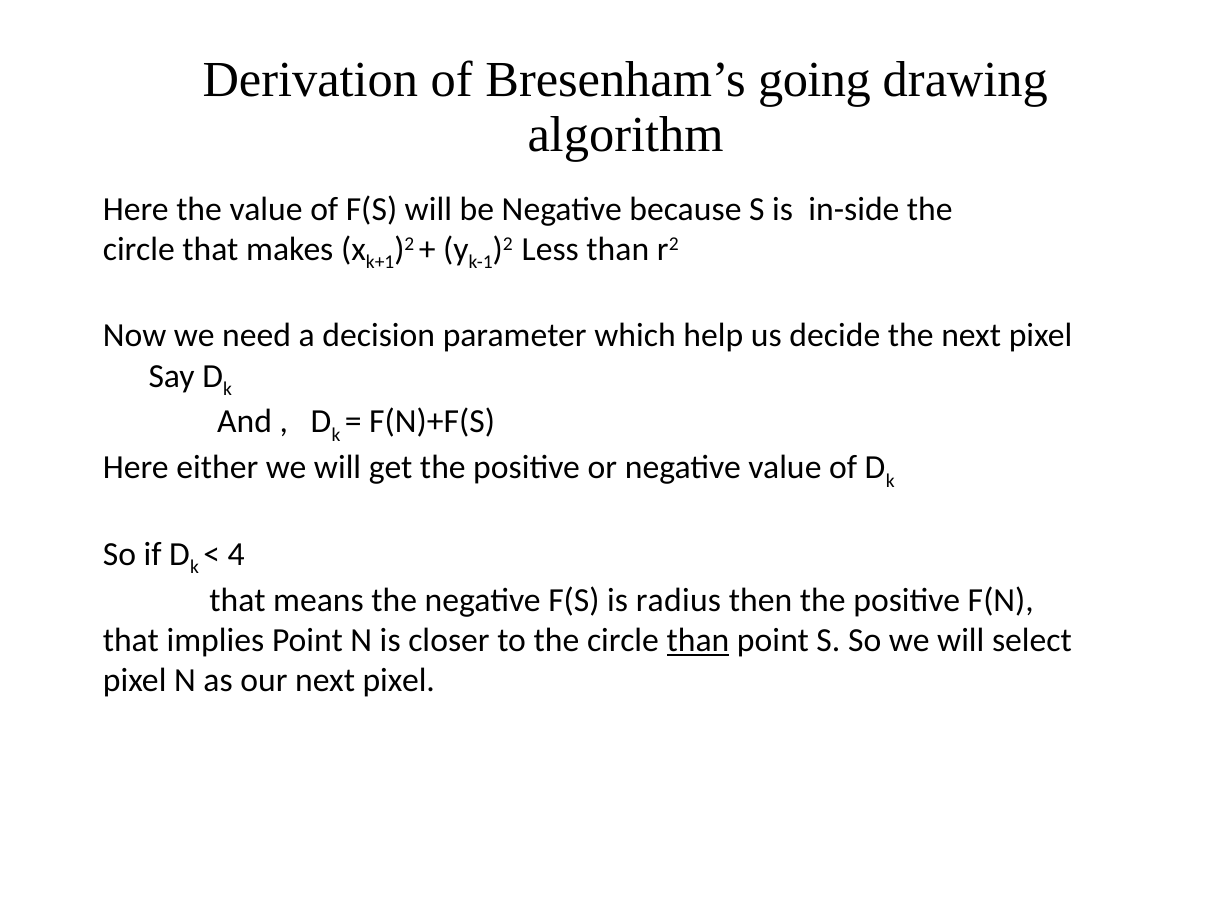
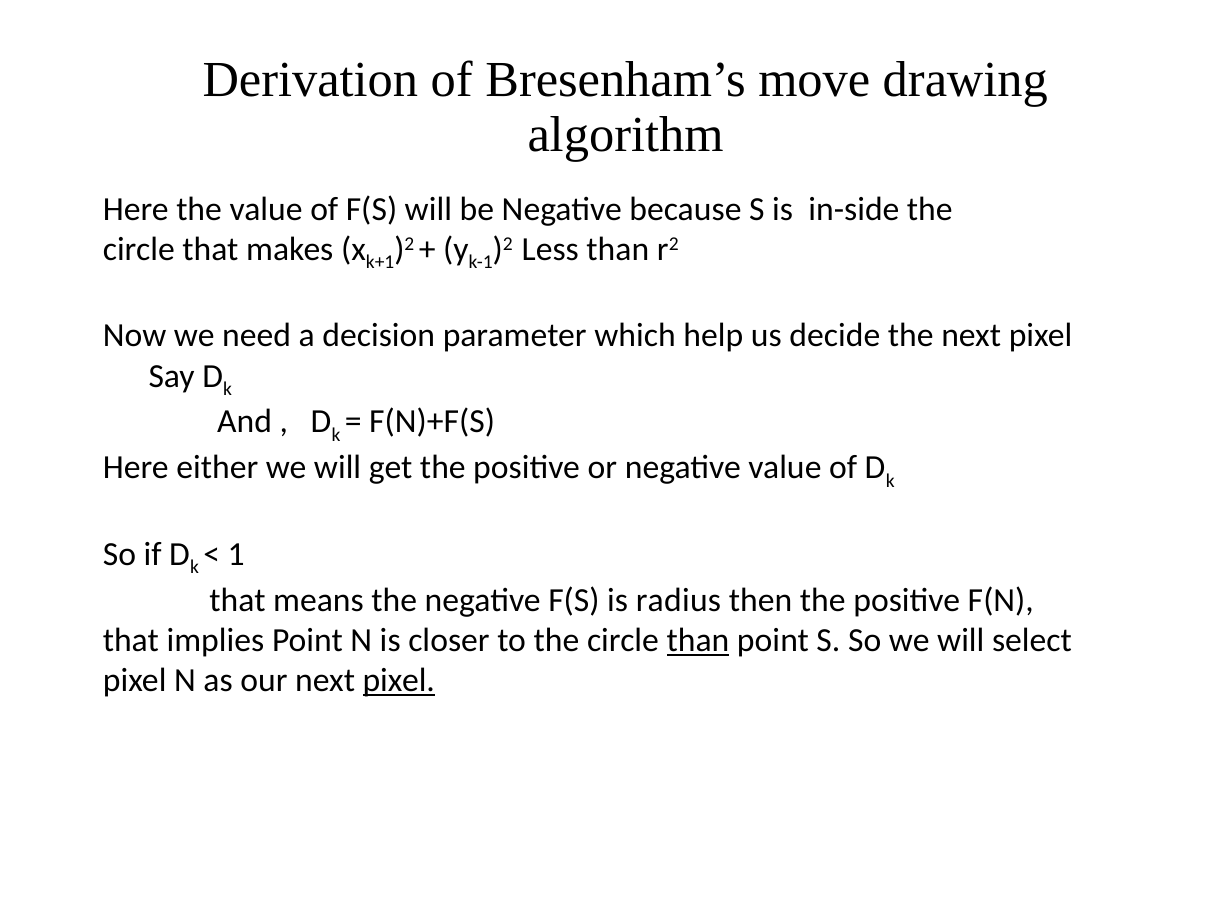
going: going -> move
4: 4 -> 1
pixel at (399, 681) underline: none -> present
